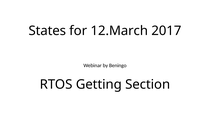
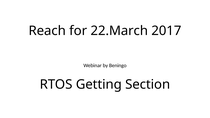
States: States -> Reach
12.March: 12.March -> 22.March
